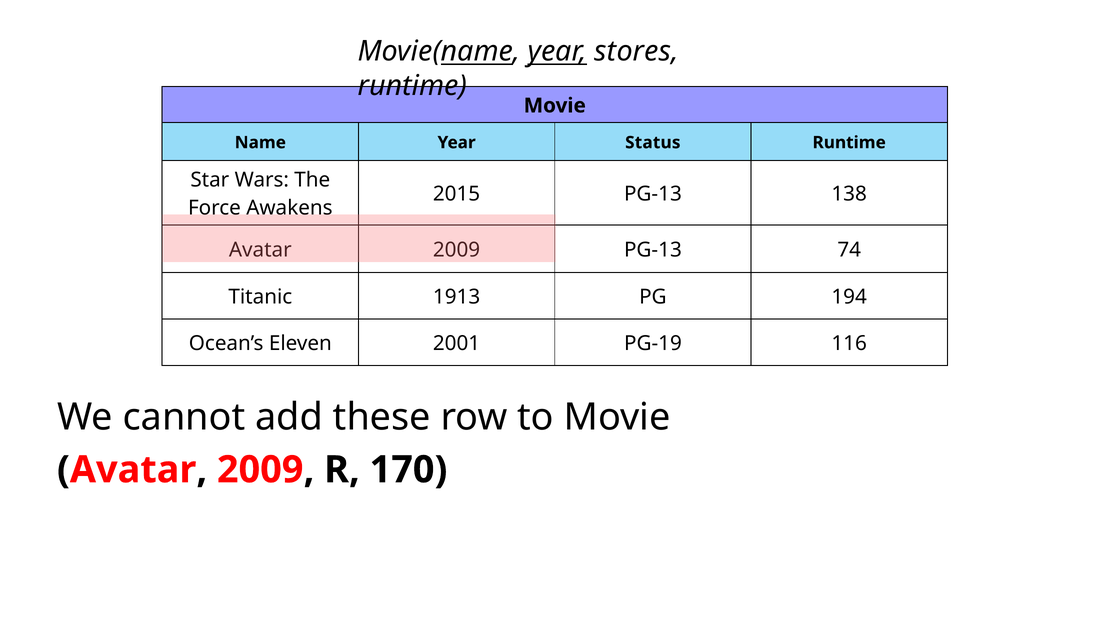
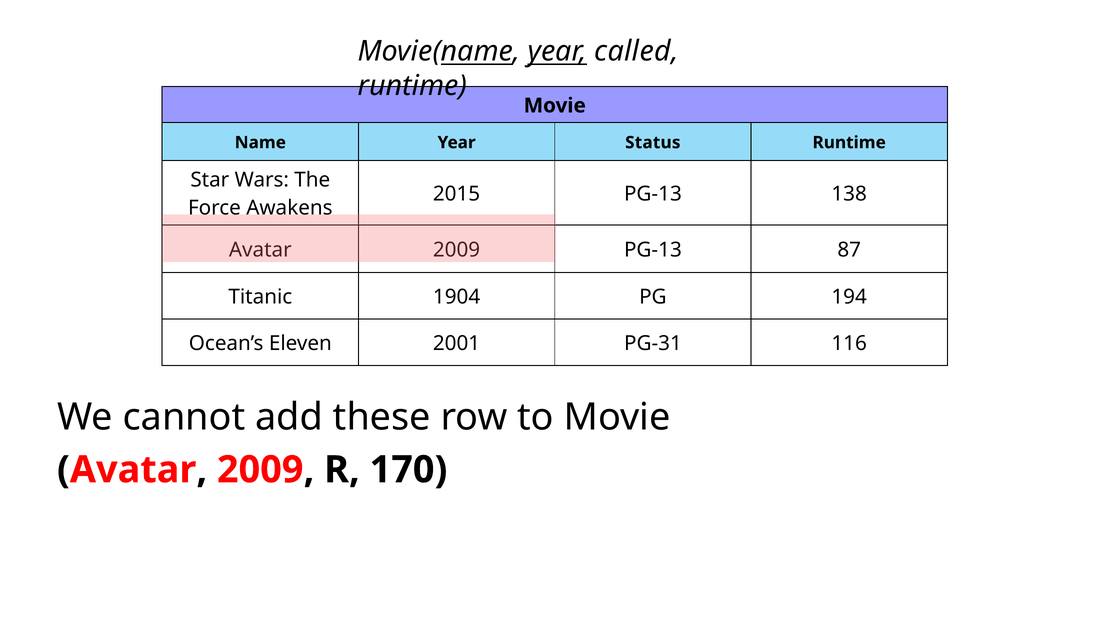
stores: stores -> called
74: 74 -> 87
1913: 1913 -> 1904
PG-19: PG-19 -> PG-31
